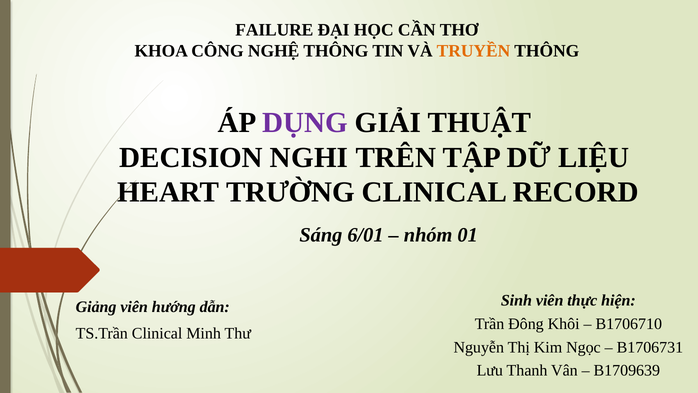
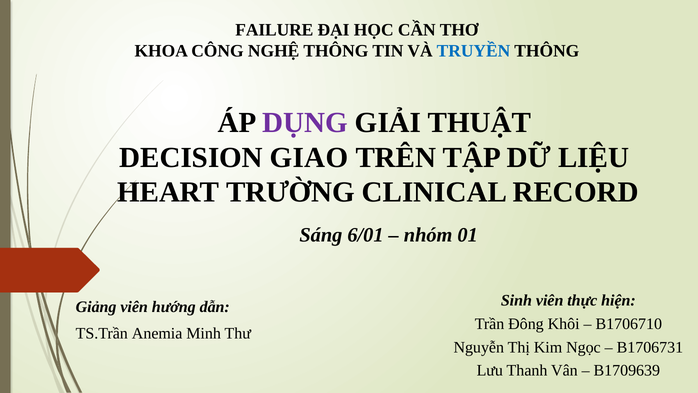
TRUYỀN colour: orange -> blue
NGHI: NGHI -> GIAO
TS.Trần Clinical: Clinical -> Anemia
